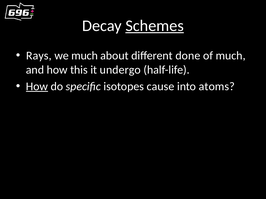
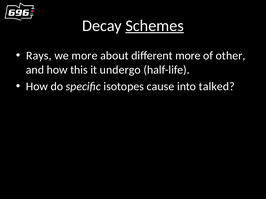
we much: much -> more
different done: done -> more
of much: much -> other
How at (37, 87) underline: present -> none
atoms: atoms -> talked
